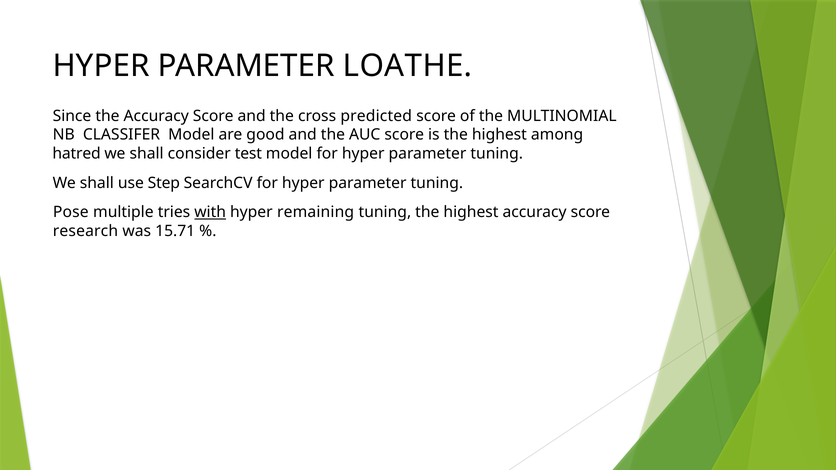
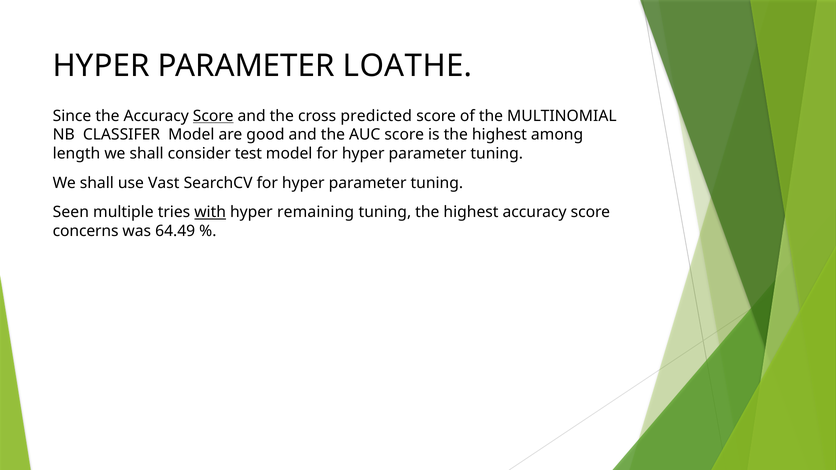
Score at (213, 116) underline: none -> present
hatred: hatred -> length
Step: Step -> Vast
Pose: Pose -> Seen
research: research -> concerns
15.71: 15.71 -> 64.49
